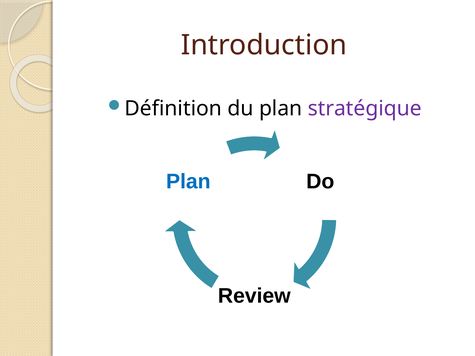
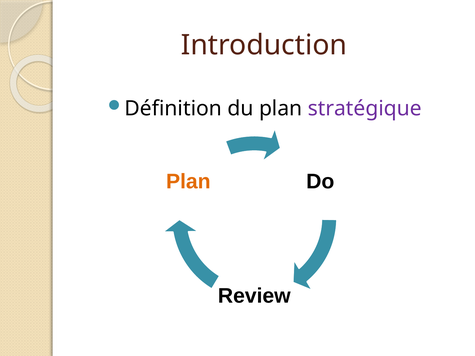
Plan at (188, 182) colour: blue -> orange
